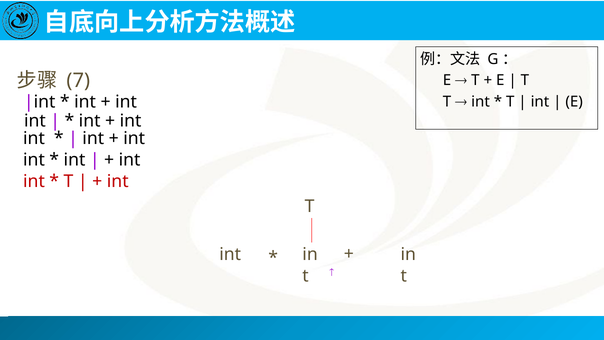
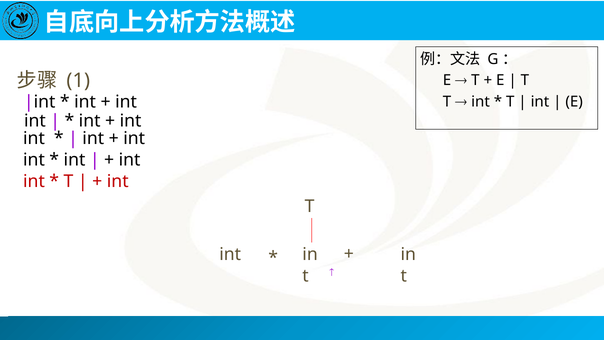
7: 7 -> 1
